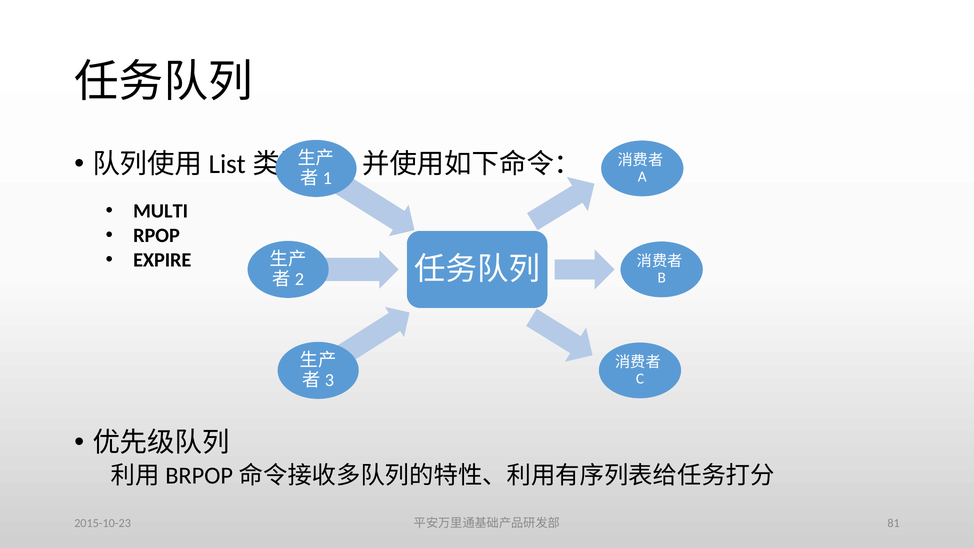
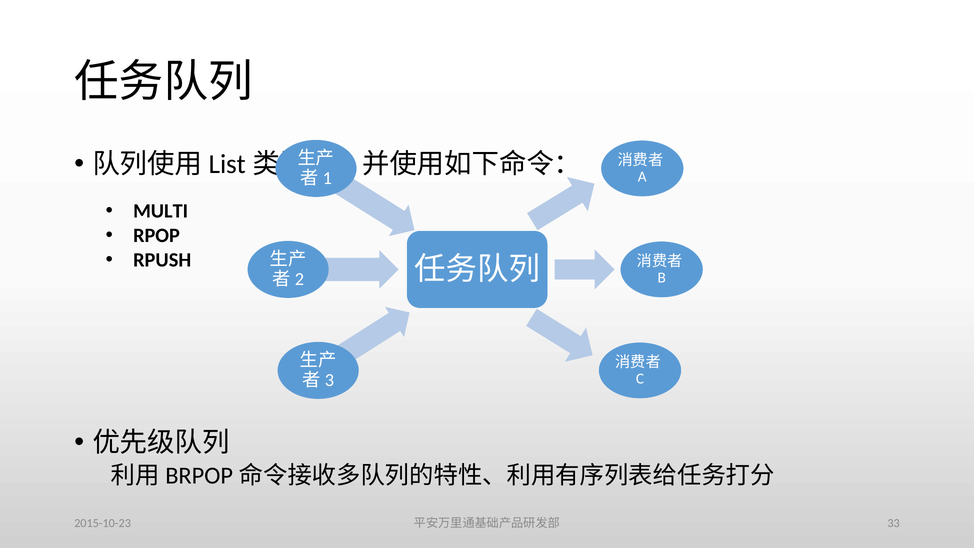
EXPIRE: EXPIRE -> RPUSH
81: 81 -> 33
